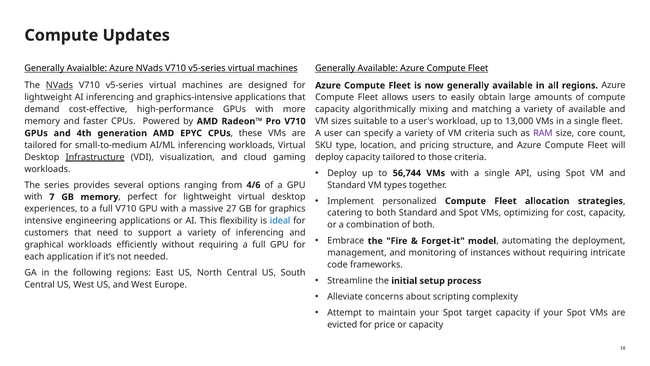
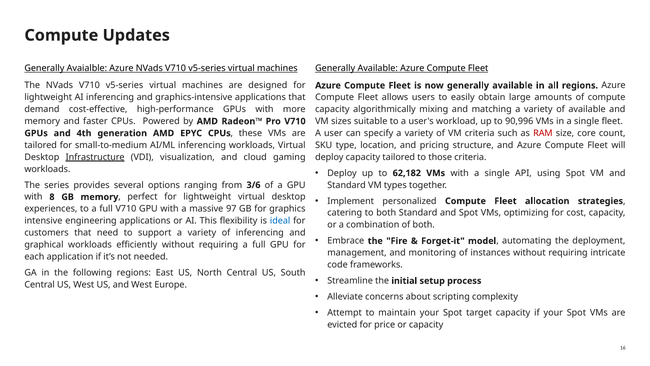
NVads at (59, 85) underline: present -> none
13,000: 13,000 -> 90,996
RAM colour: purple -> red
56,744: 56,744 -> 62,182
4/6: 4/6 -> 3/6
7: 7 -> 8
27: 27 -> 97
